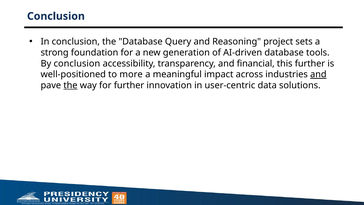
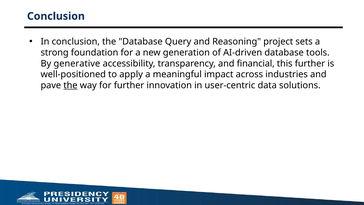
By conclusion: conclusion -> generative
more: more -> apply
and at (318, 74) underline: present -> none
